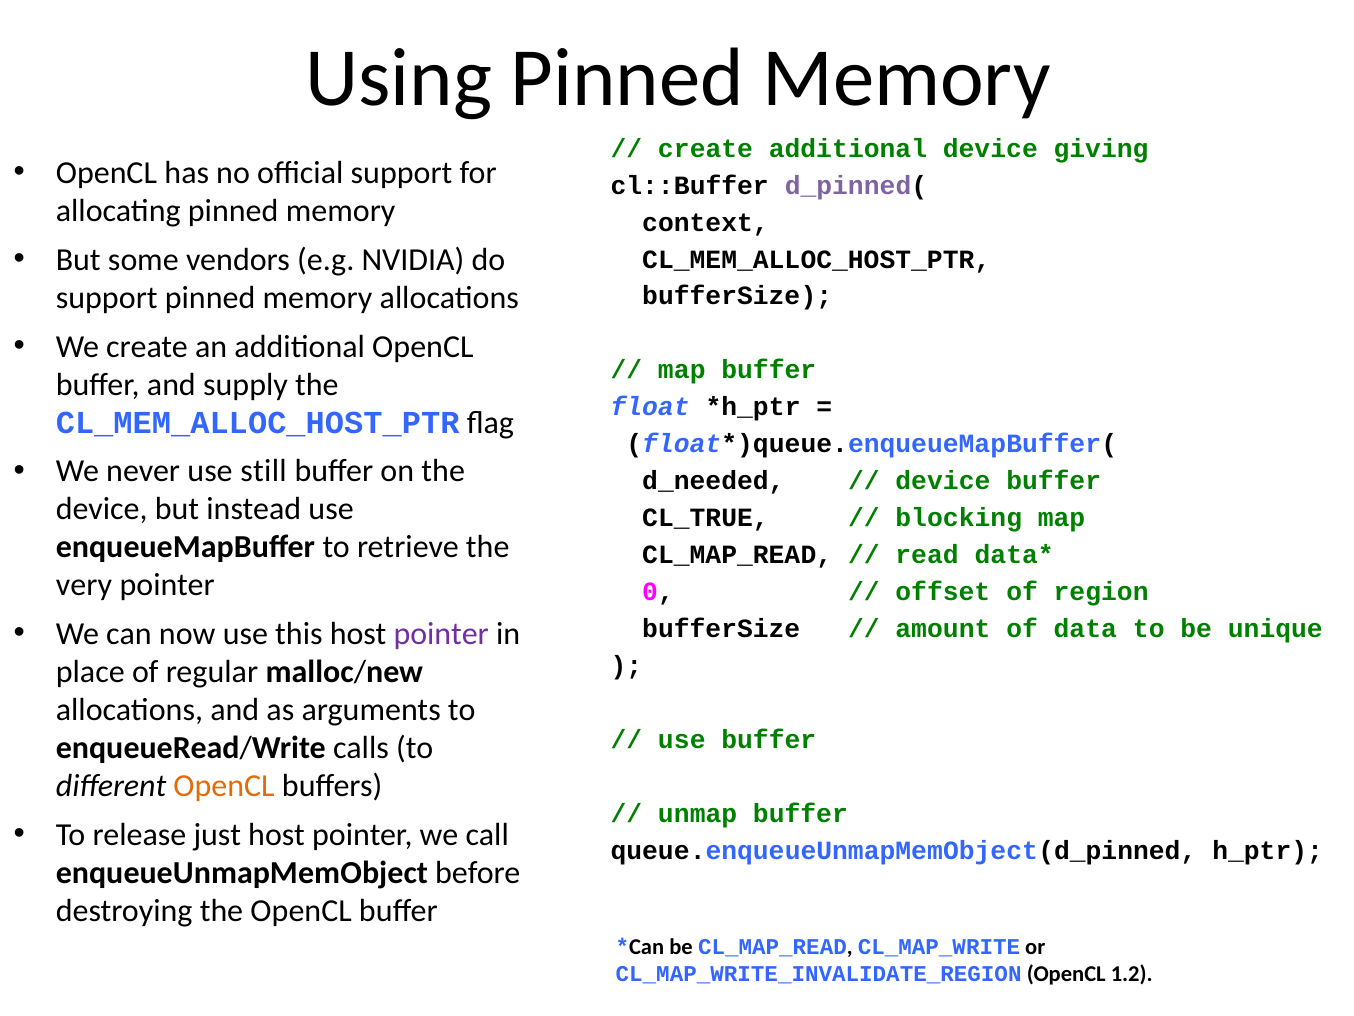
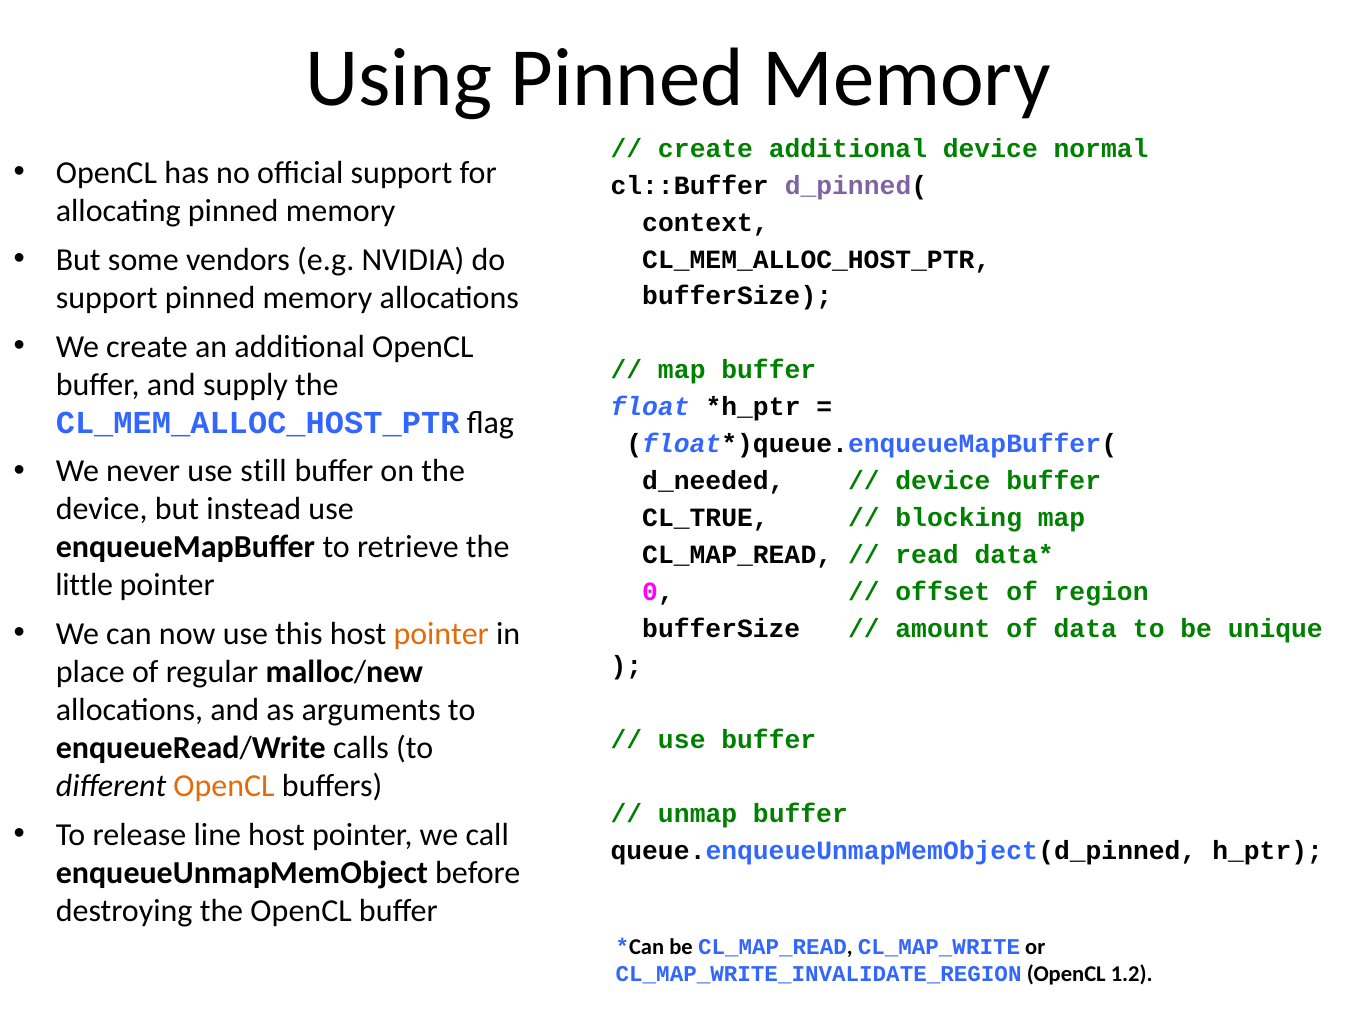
giving: giving -> normal
very: very -> little
pointer at (441, 634) colour: purple -> orange
just: just -> line
